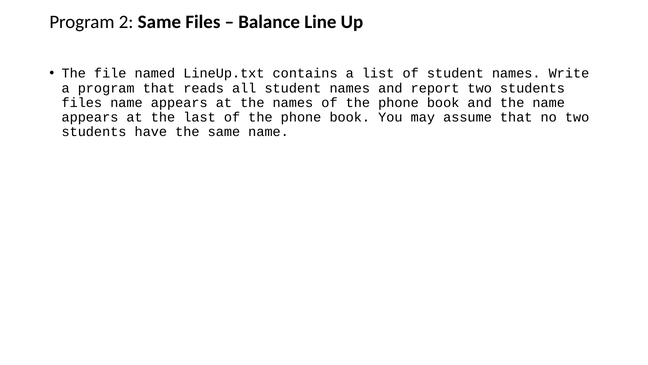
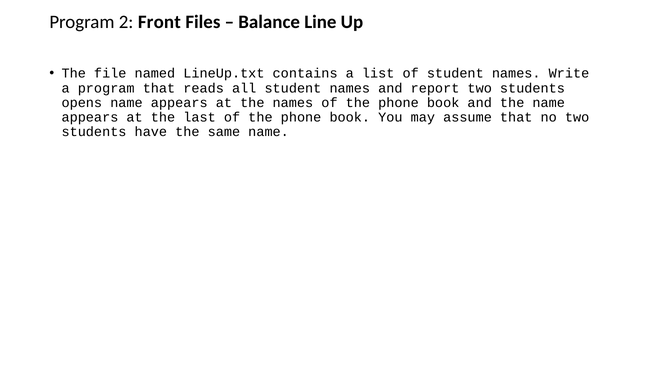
2 Same: Same -> Front
files at (82, 103): files -> opens
